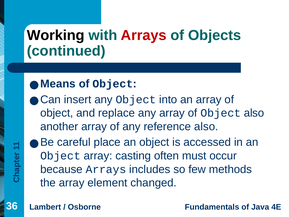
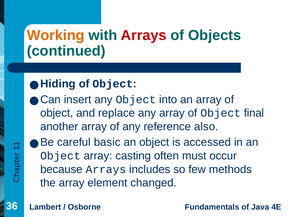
Working colour: black -> orange
Means: Means -> Hiding
Object also: also -> final
place: place -> basic
